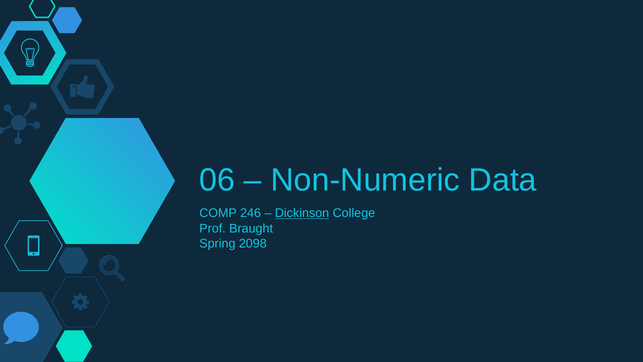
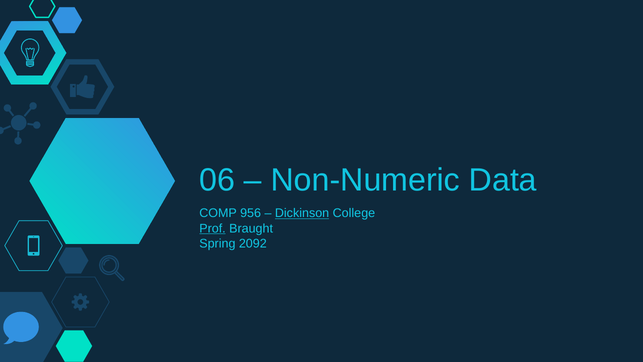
246: 246 -> 956
Prof underline: none -> present
2098: 2098 -> 2092
